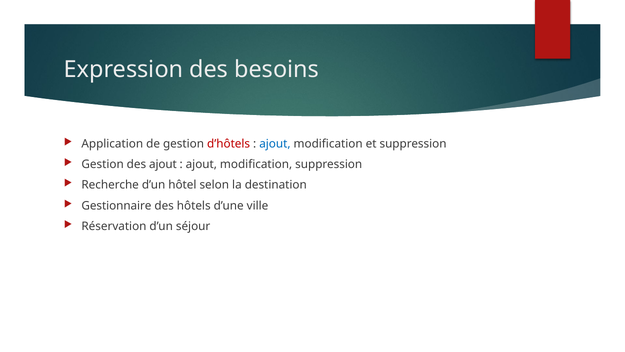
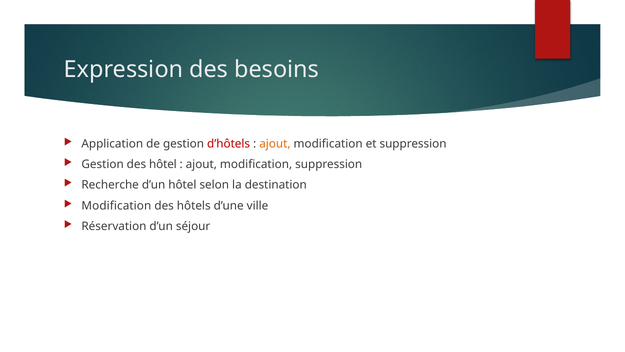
ajout at (275, 144) colour: blue -> orange
des ajout: ajout -> hôtel
Gestionnaire at (116, 205): Gestionnaire -> Modification
